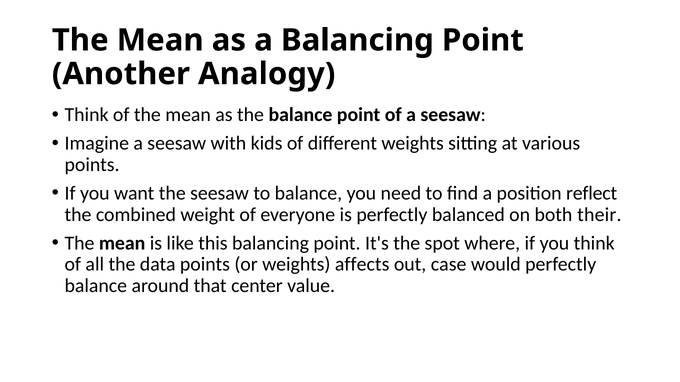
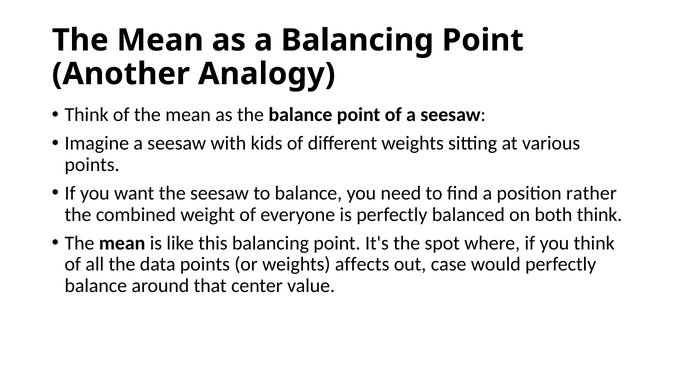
reflect: reflect -> rather
both their: their -> think
